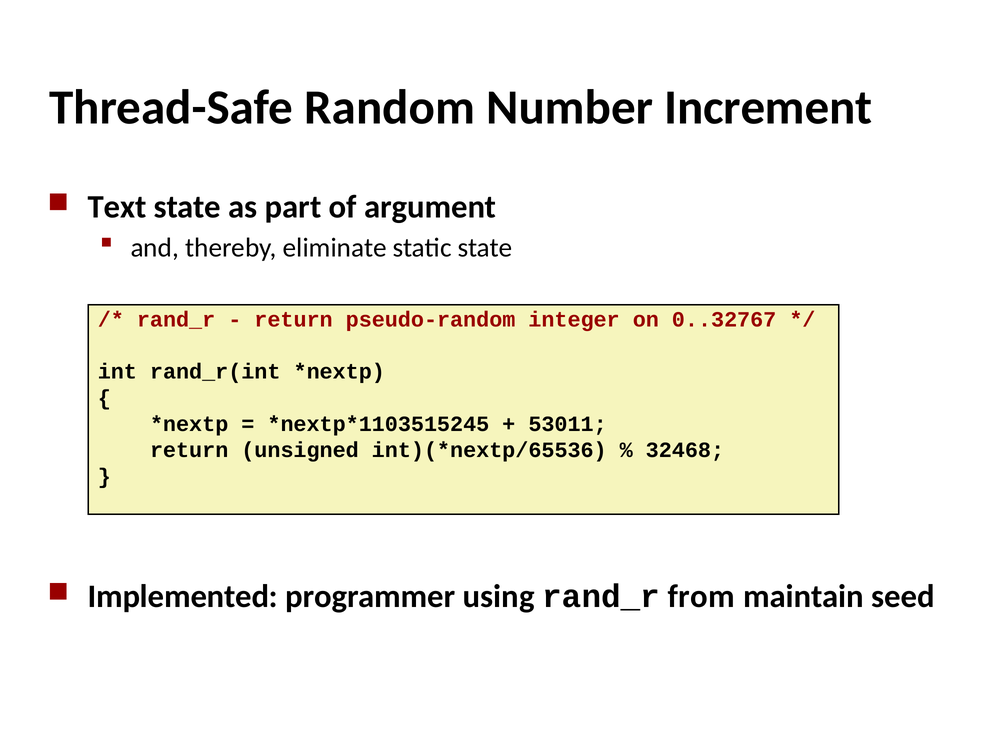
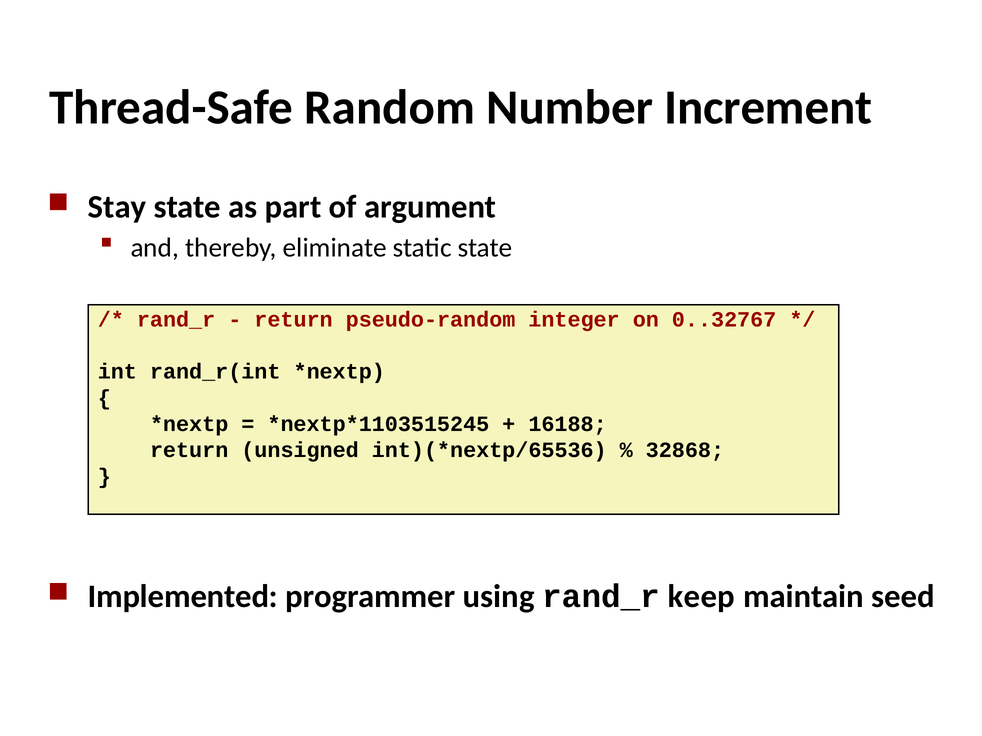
Text: Text -> Stay
53011: 53011 -> 16188
32468: 32468 -> 32868
from: from -> keep
